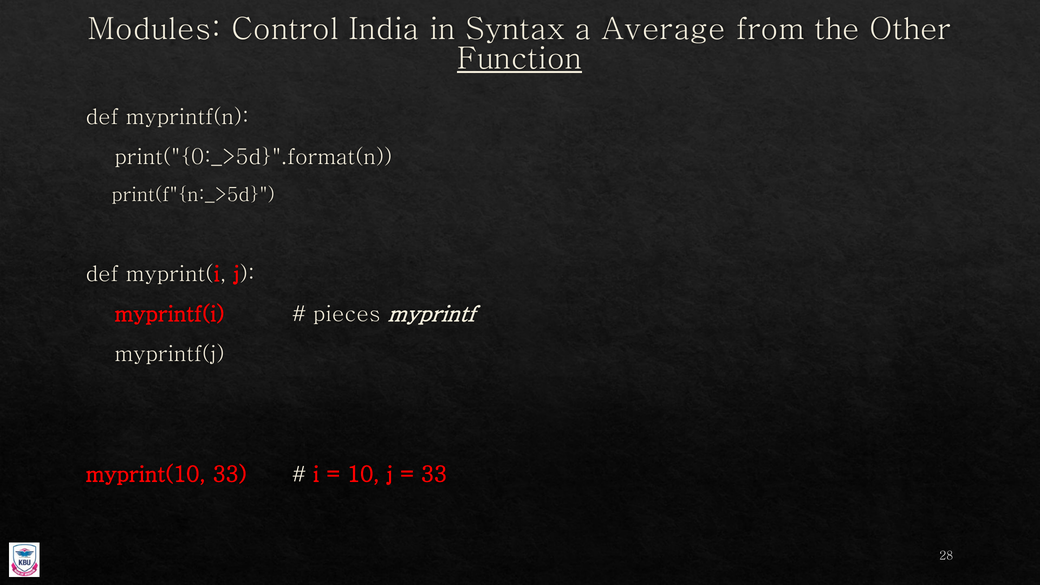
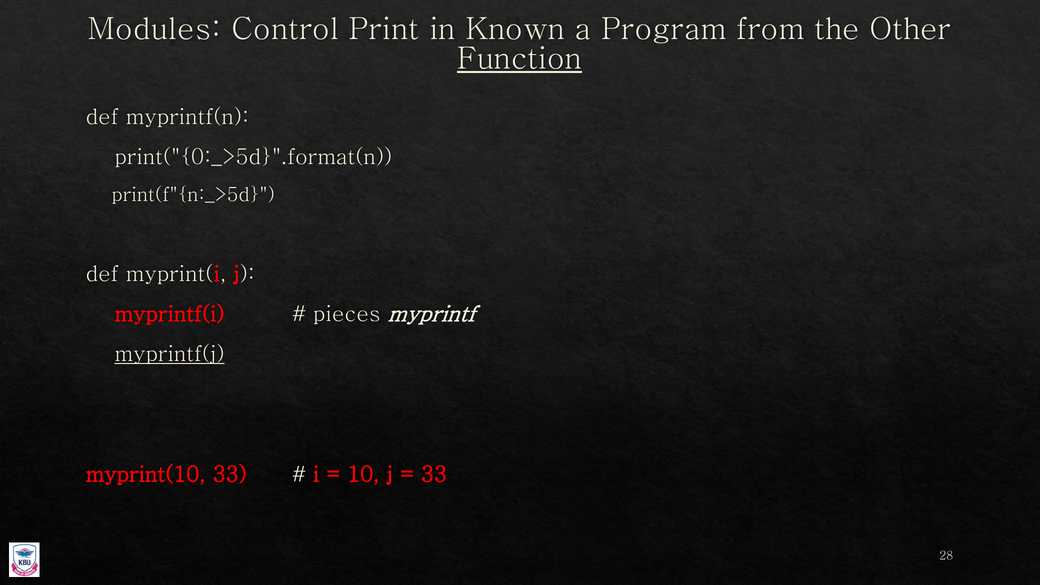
India: India -> Print
Syntax: Syntax -> Known
Average: Average -> Program
myprintf(j underline: none -> present
